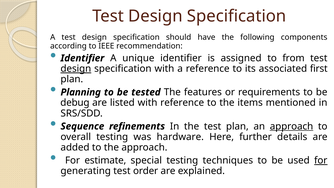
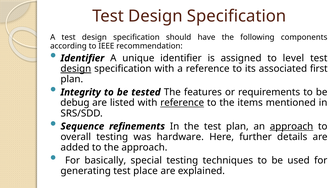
from: from -> level
Planning: Planning -> Integrity
reference at (182, 103) underline: none -> present
estimate: estimate -> basically
for at (321, 160) underline: present -> none
order: order -> place
